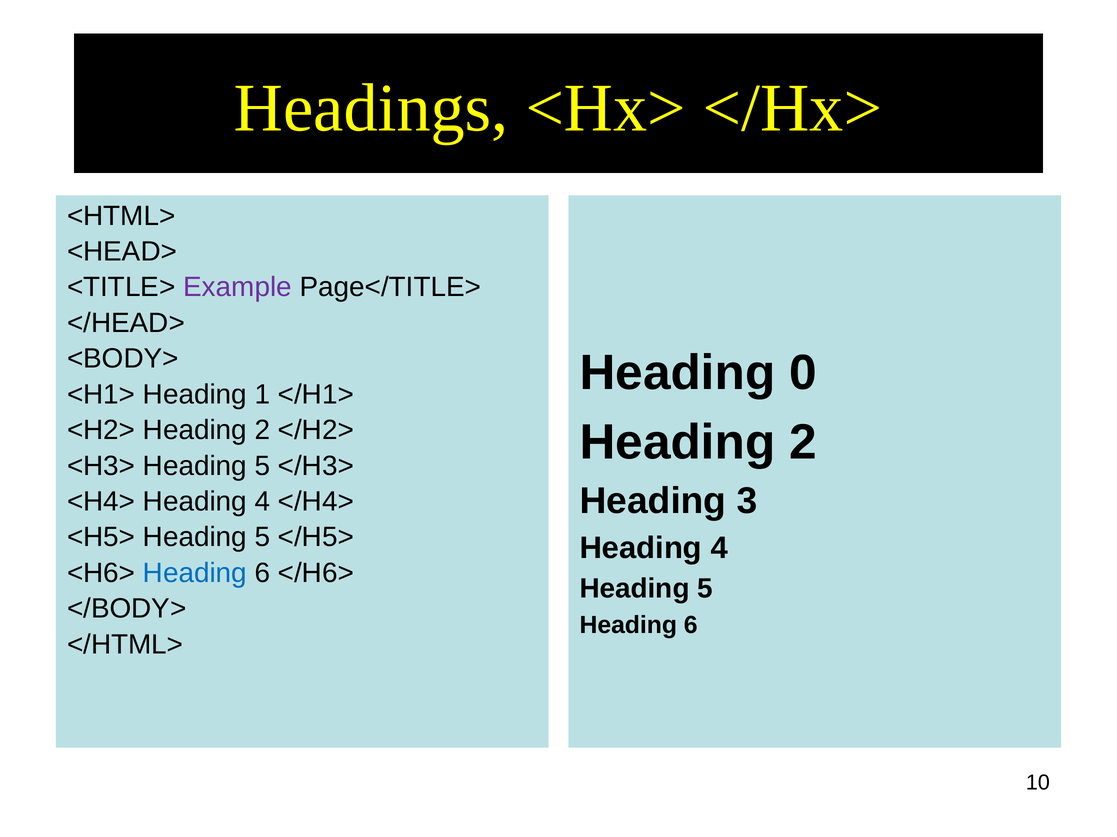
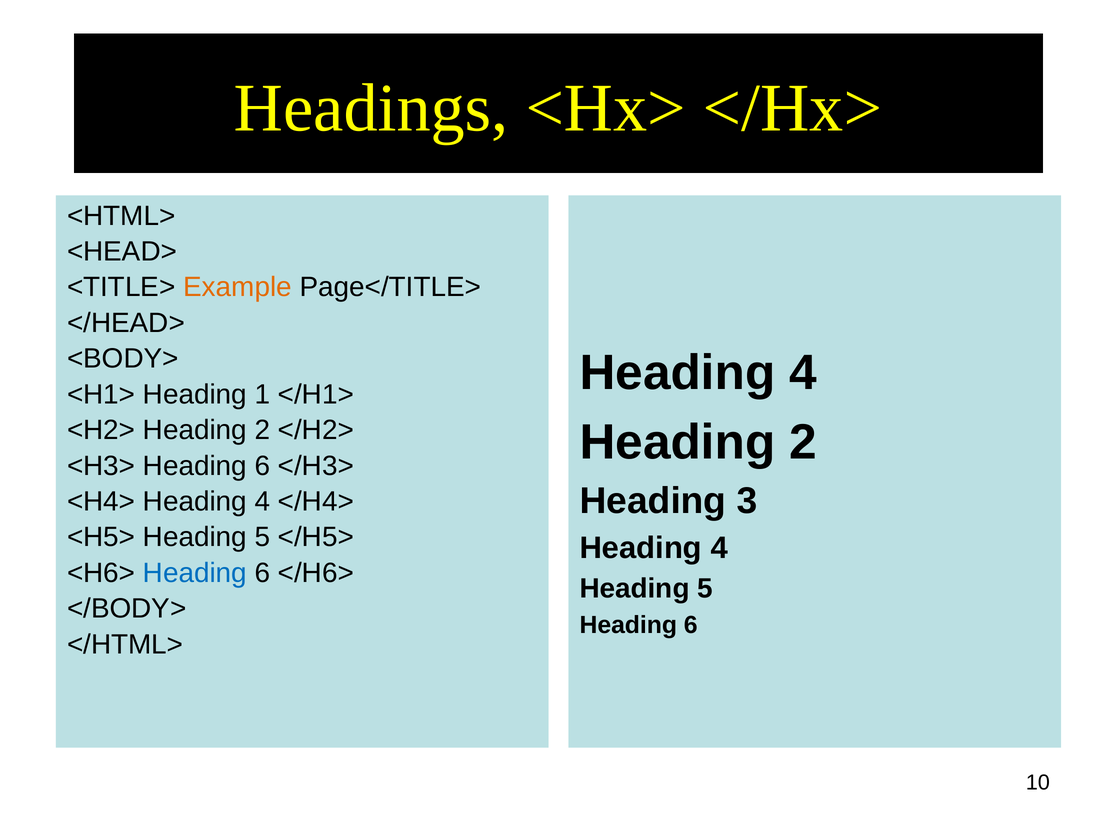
Example colour: purple -> orange
0 at (803, 373): 0 -> 4
<H3> Heading 5: 5 -> 6
